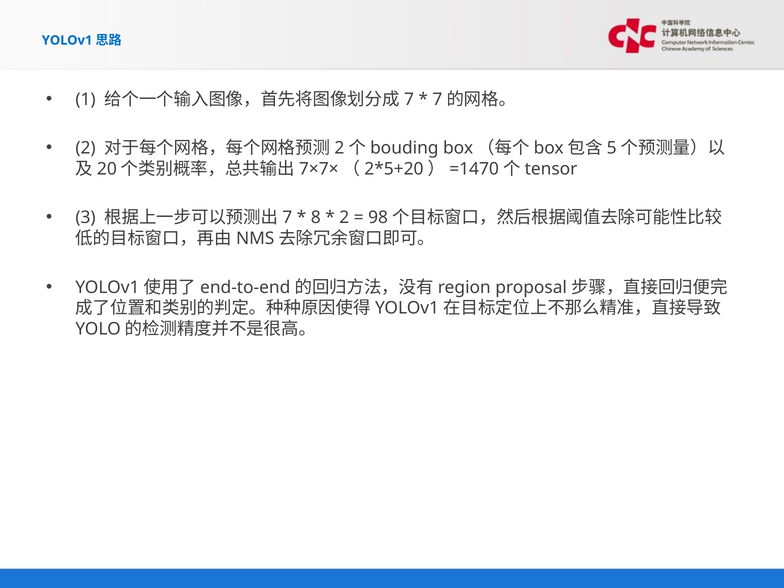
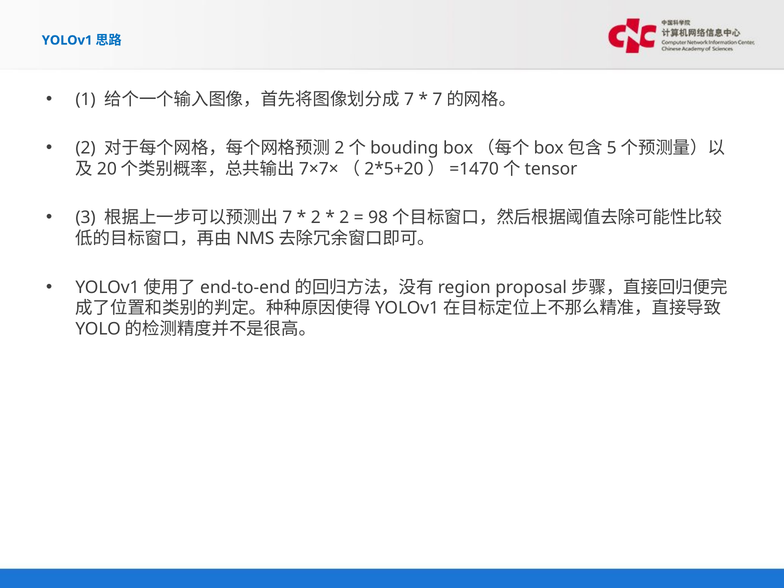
8 at (316, 218): 8 -> 2
